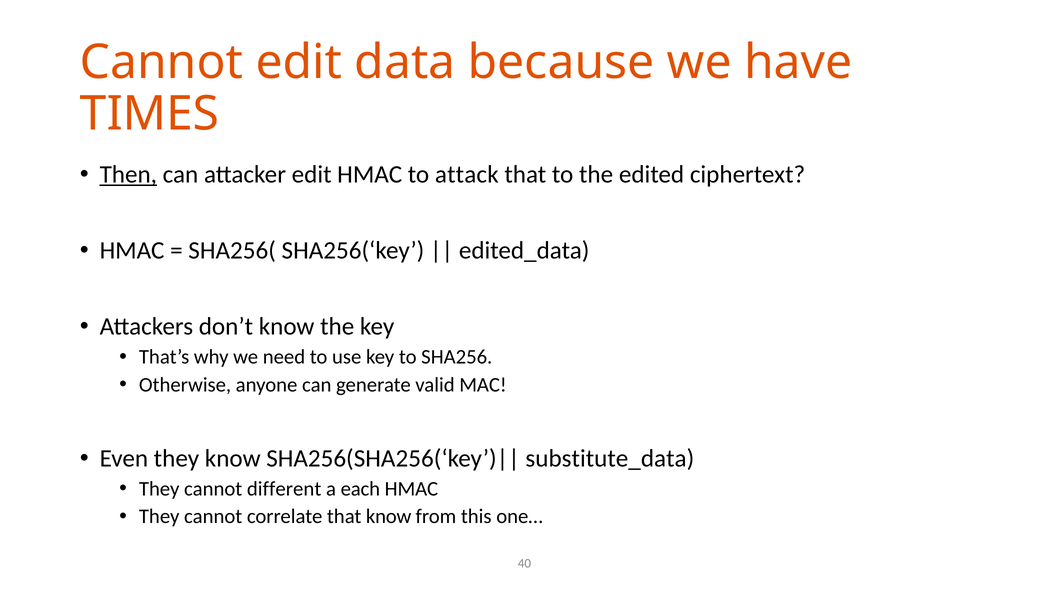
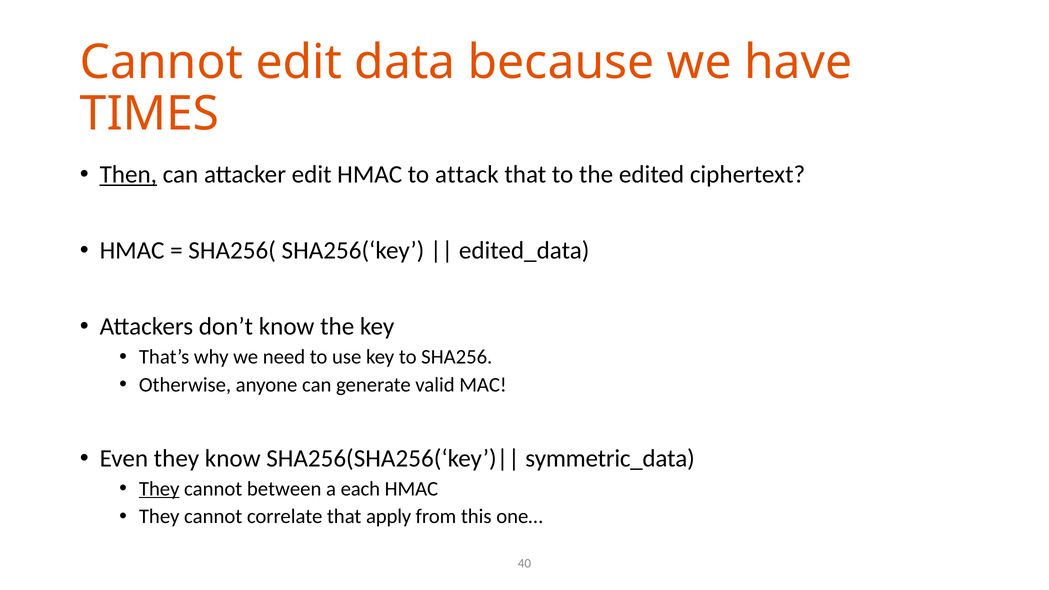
substitute_data: substitute_data -> symmetric_data
They at (159, 489) underline: none -> present
different: different -> between
that know: know -> apply
